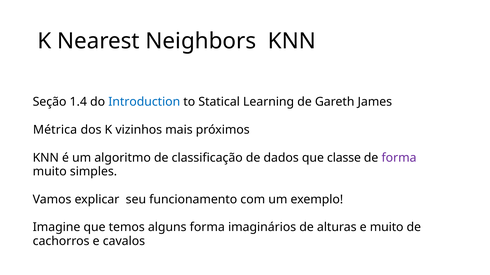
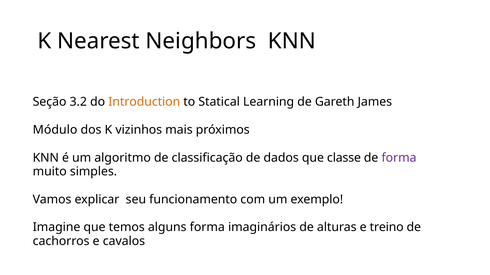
1.4: 1.4 -> 3.2
Introduction colour: blue -> orange
Métrica: Métrica -> Módulo
e muito: muito -> treino
